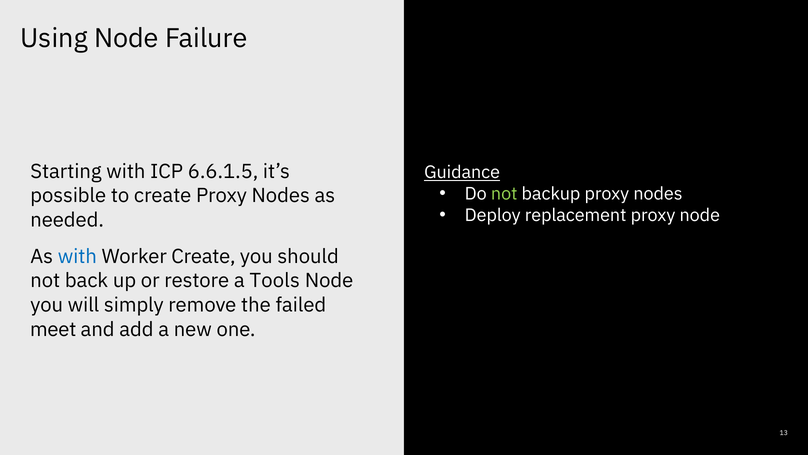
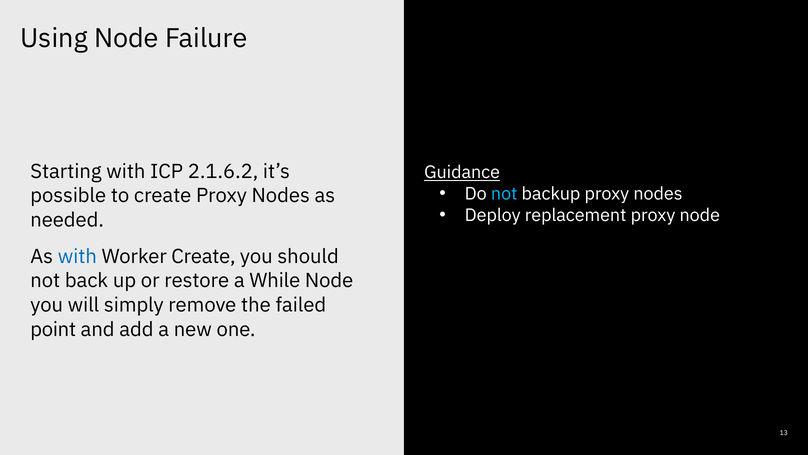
6.6.1.5: 6.6.1.5 -> 2.1.6.2
not at (504, 194) colour: light green -> light blue
Tools: Tools -> While
meet: meet -> point
